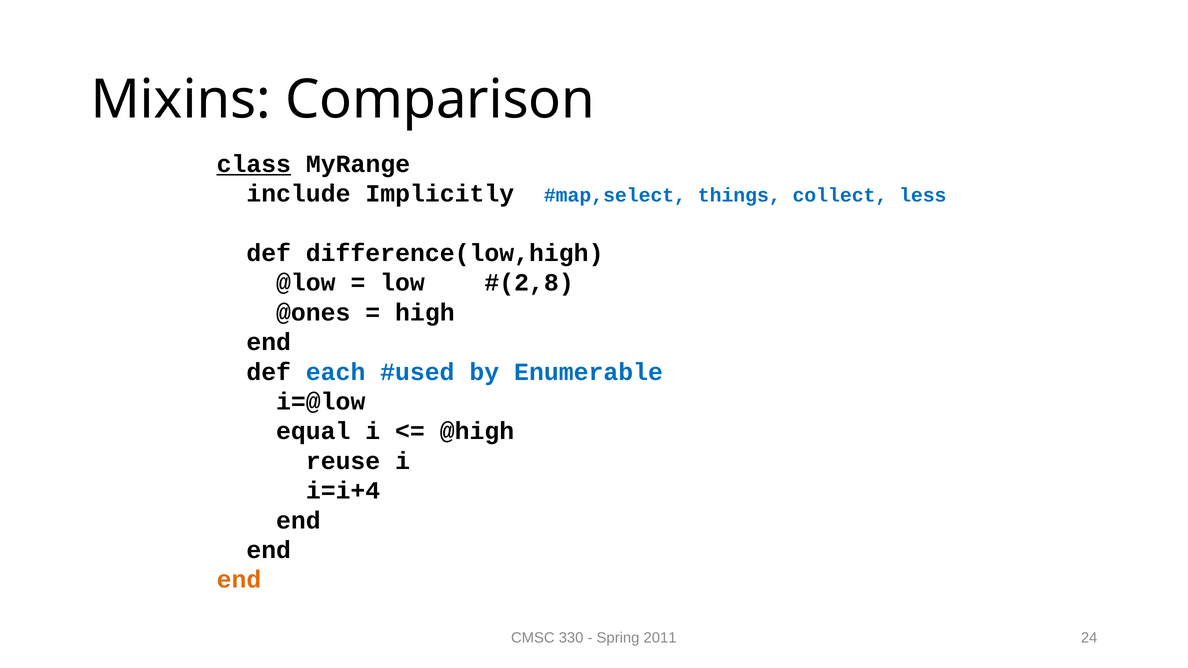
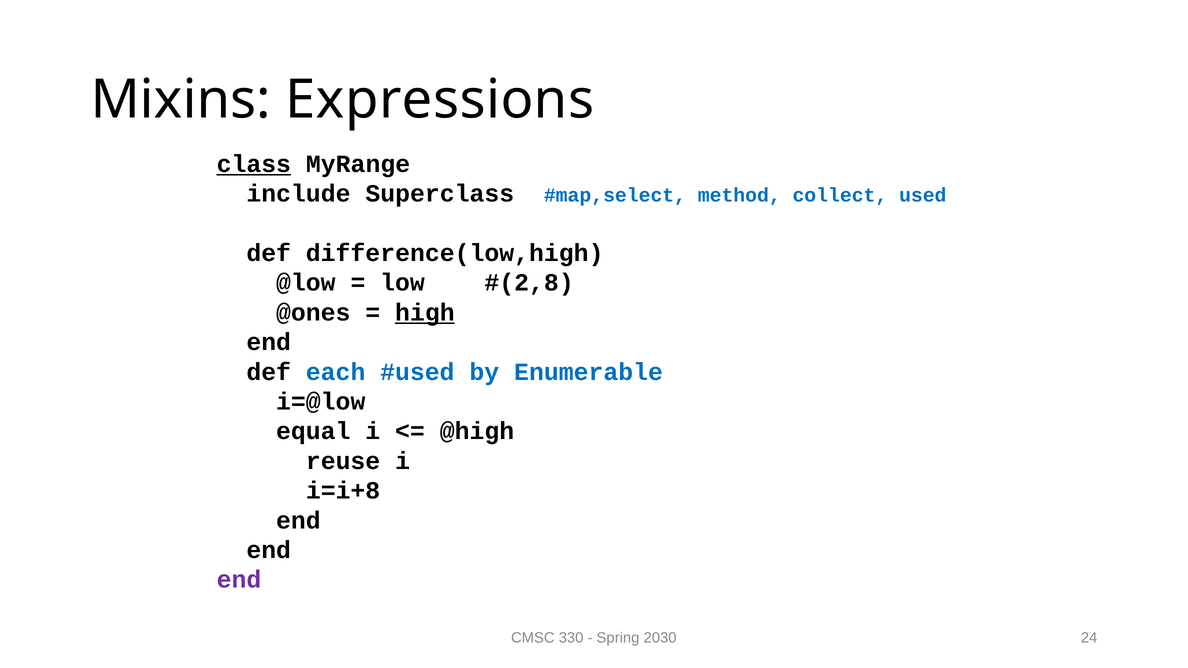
Comparison: Comparison -> Expressions
Implicitly: Implicitly -> Superclass
things: things -> method
less: less -> used
high underline: none -> present
i=i+4: i=i+4 -> i=i+8
end at (239, 580) colour: orange -> purple
2011: 2011 -> 2030
